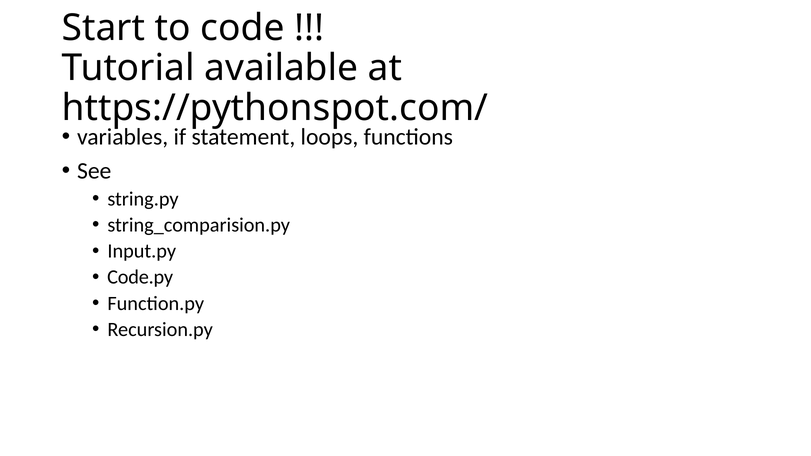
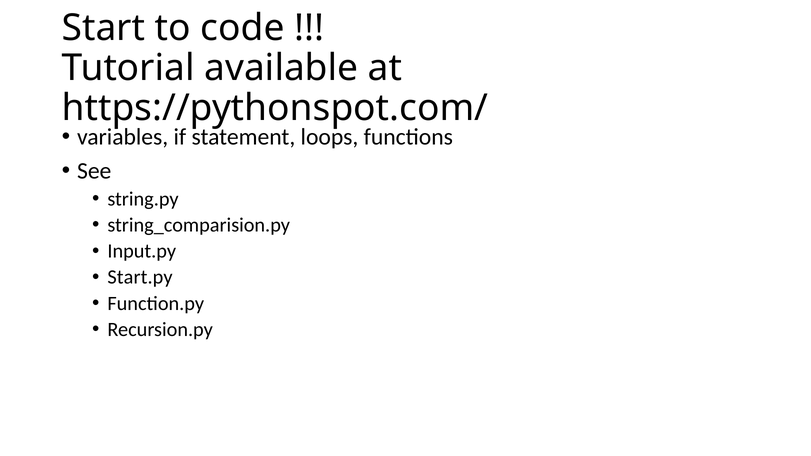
Code.py: Code.py -> Start.py
